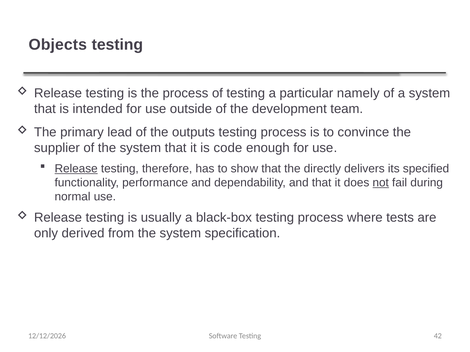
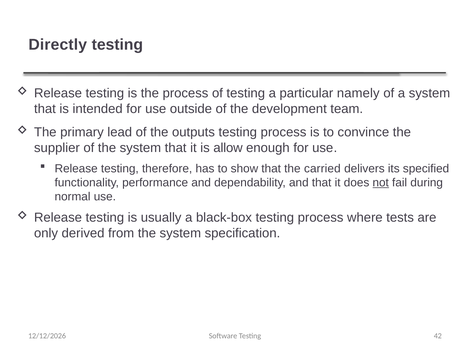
Objects: Objects -> Directly
code: code -> allow
Release at (76, 169) underline: present -> none
directly: directly -> carried
